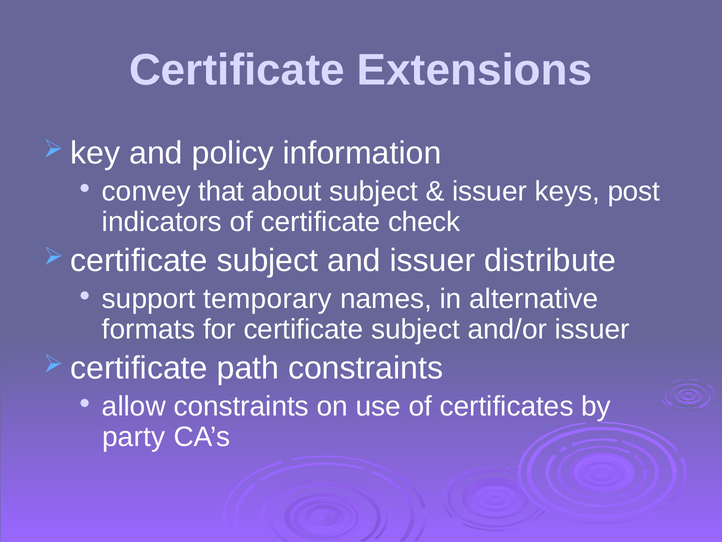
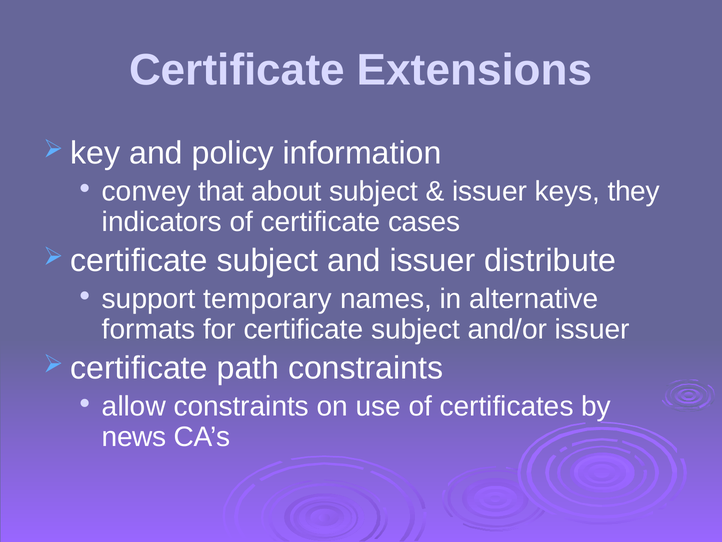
post: post -> they
check: check -> cases
party: party -> news
